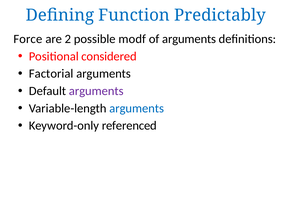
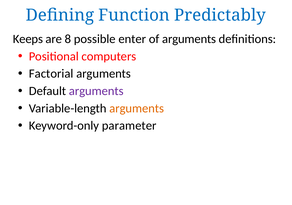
Force: Force -> Keeps
2: 2 -> 8
modf: modf -> enter
considered: considered -> computers
arguments at (137, 109) colour: blue -> orange
referenced: referenced -> parameter
